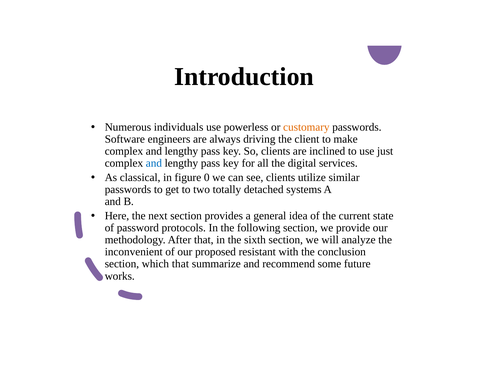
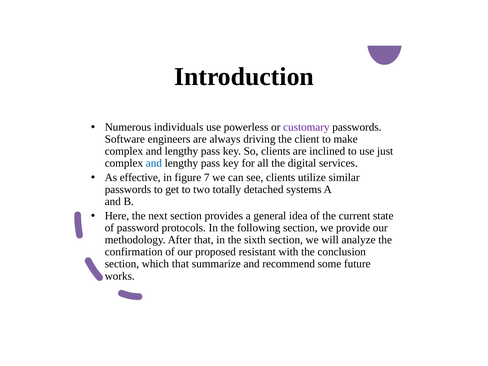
customary colour: orange -> purple
classical: classical -> effective
0: 0 -> 7
inconvenient: inconvenient -> confirmation
